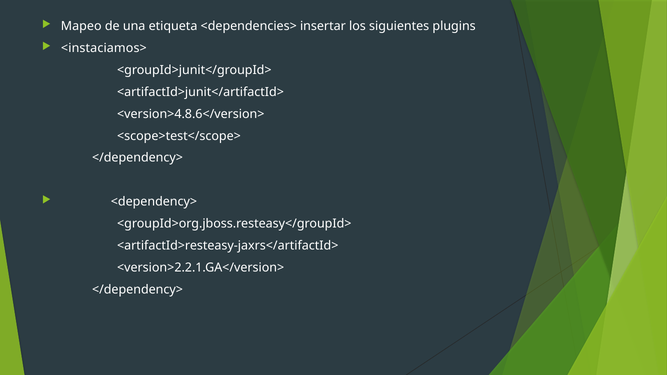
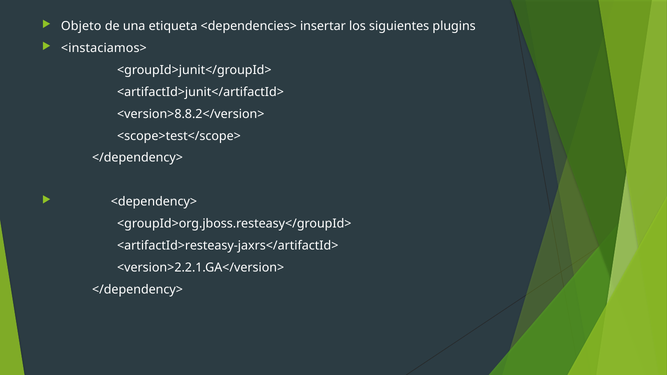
Mapeo: Mapeo -> Objeto
<version>4.8.6</version>: <version>4.8.6</version> -> <version>8.8.2</version>
